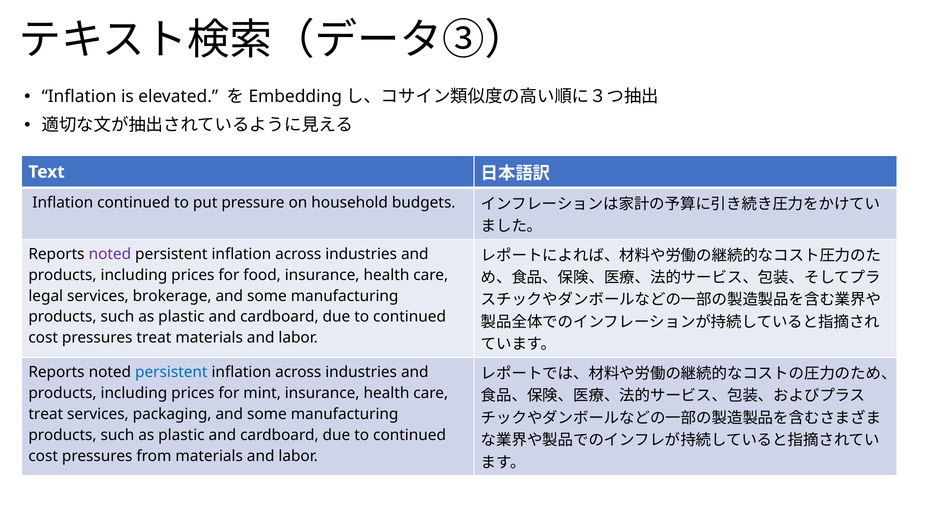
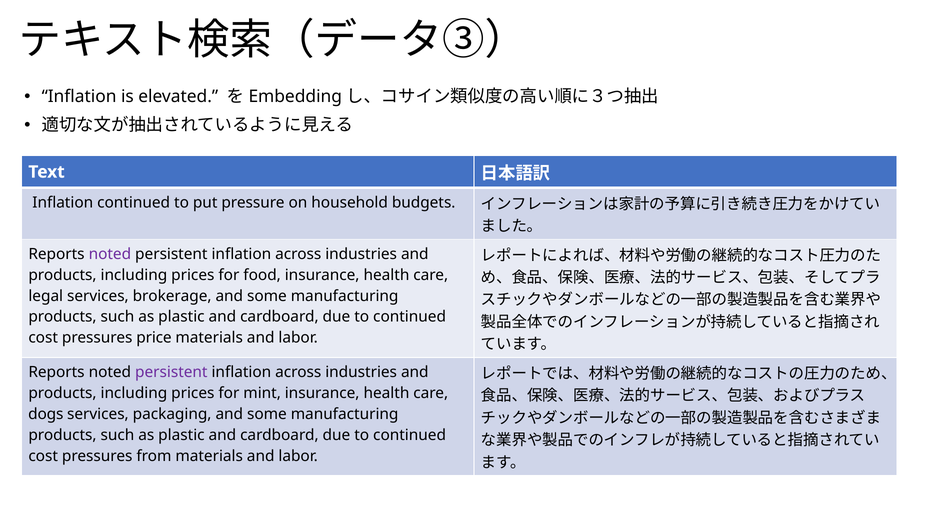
pressures treat: treat -> price
persistent at (171, 372) colour: blue -> purple
treat at (46, 414): treat -> dogs
